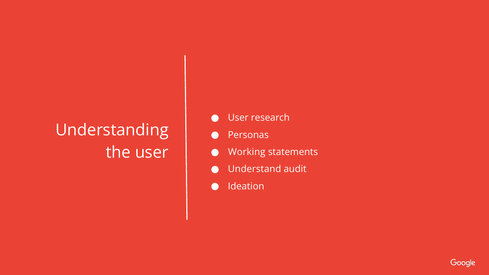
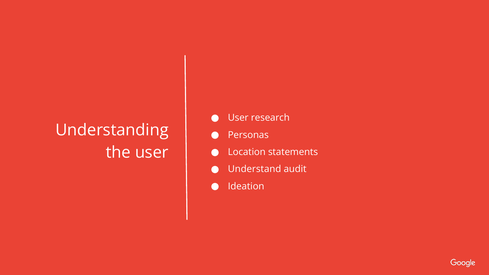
Working: Working -> Location
